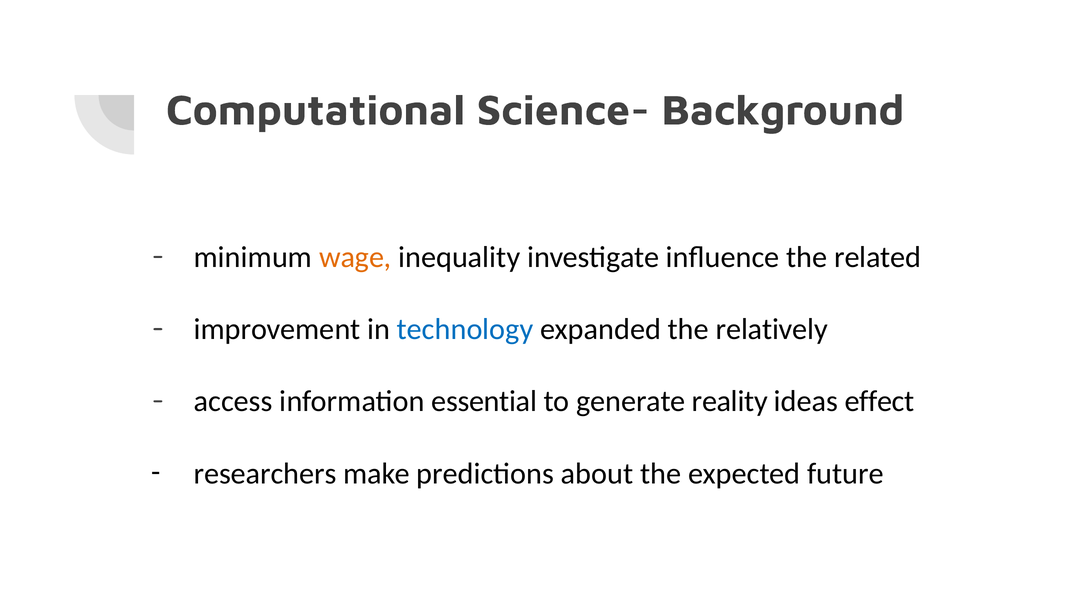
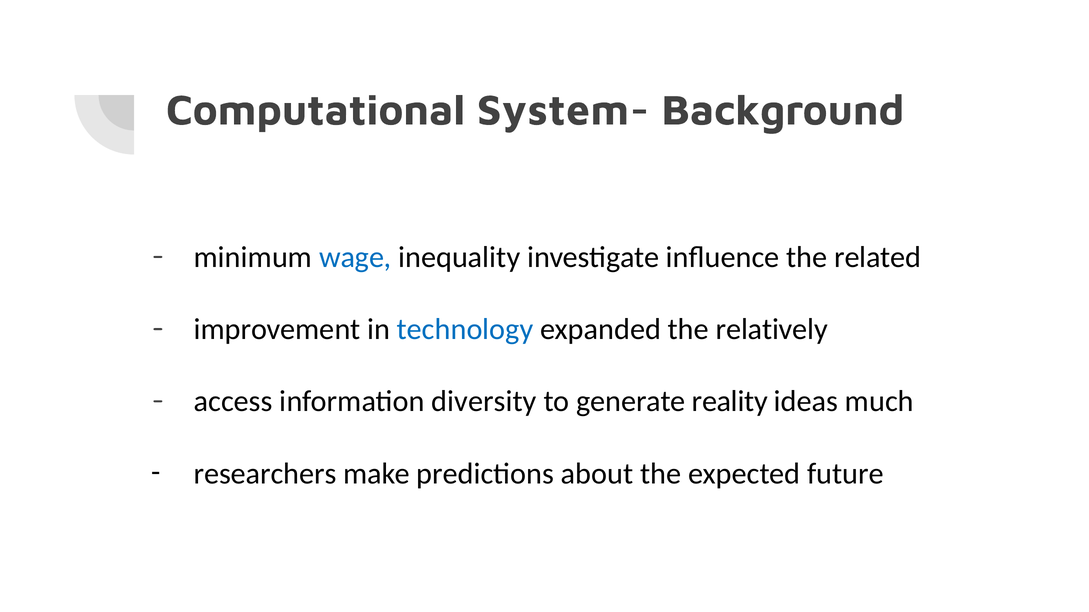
Science-: Science- -> System-
wage colour: orange -> blue
essential: essential -> diversity
effect: effect -> much
